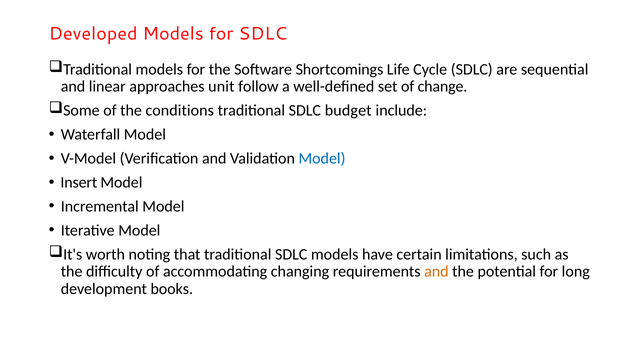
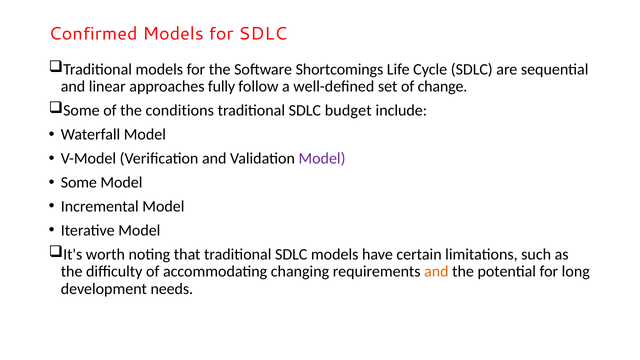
Developed: Developed -> Confirmed
unit: unit -> fully
Model at (322, 158) colour: blue -> purple
Insert at (79, 182): Insert -> Some
books: books -> needs
